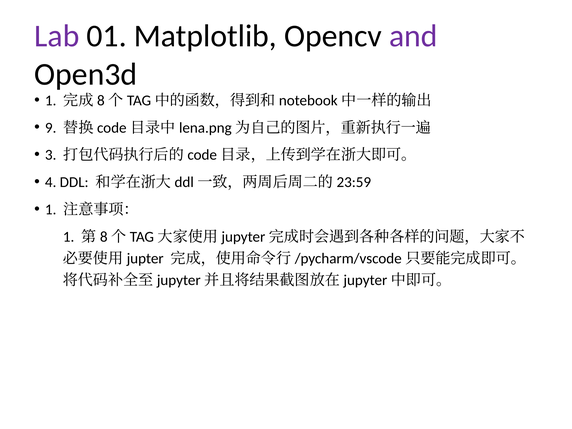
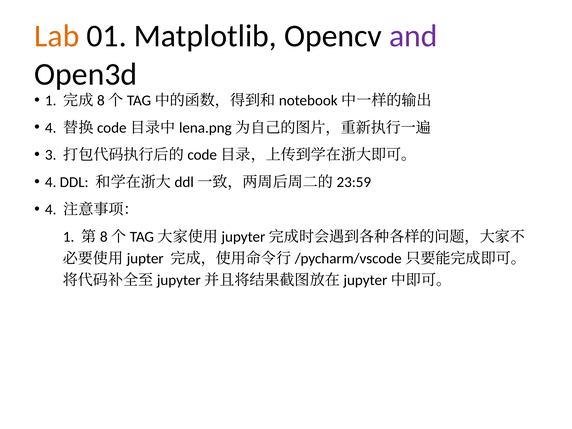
Lab colour: purple -> orange
9 at (51, 128): 9 -> 4
1 at (51, 210): 1 -> 4
